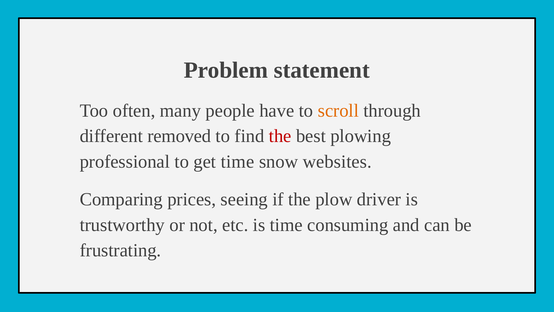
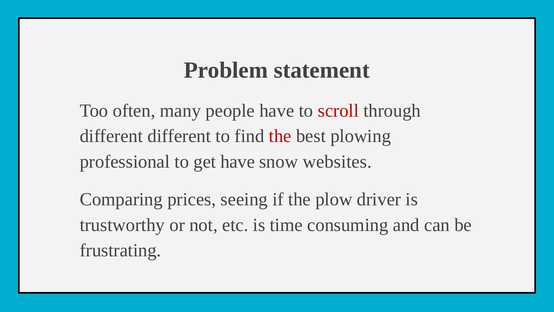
scroll colour: orange -> red
different removed: removed -> different
get time: time -> have
